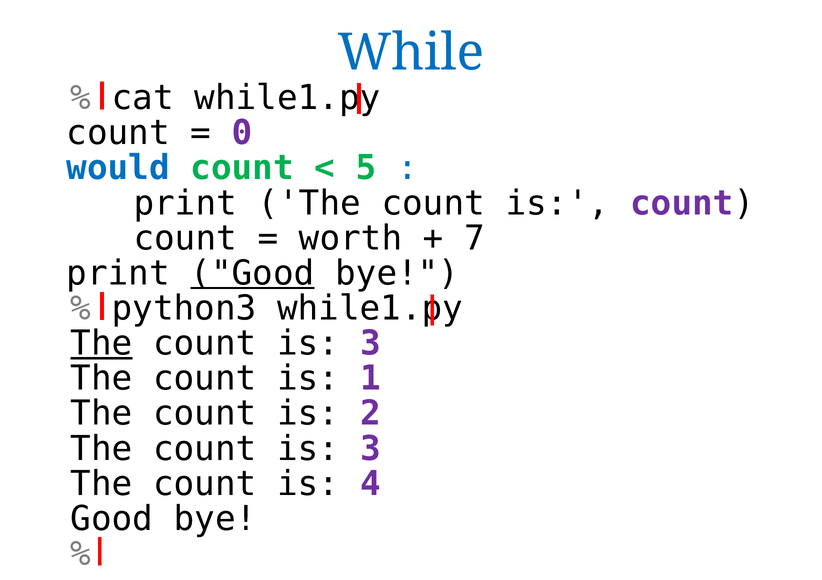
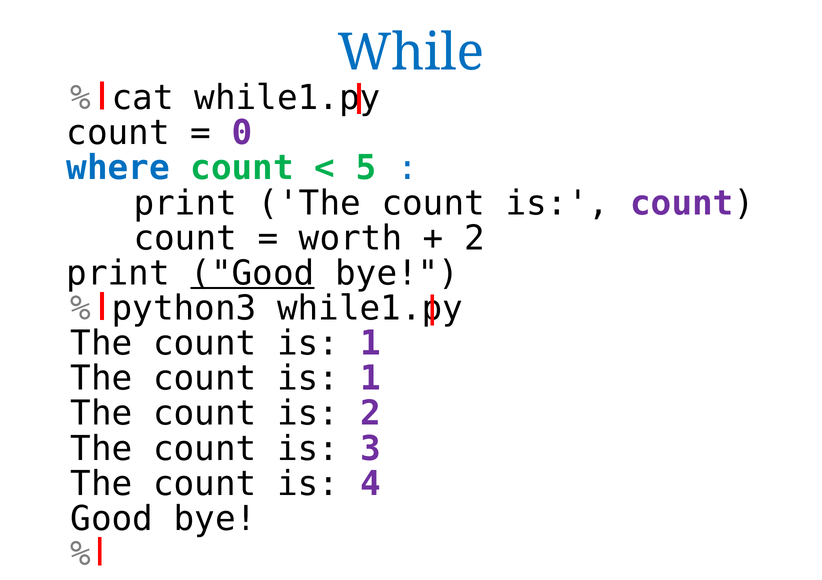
would: would -> where
7 at (475, 238): 7 -> 2
The at (101, 343) underline: present -> none
3 at (370, 343): 3 -> 1
